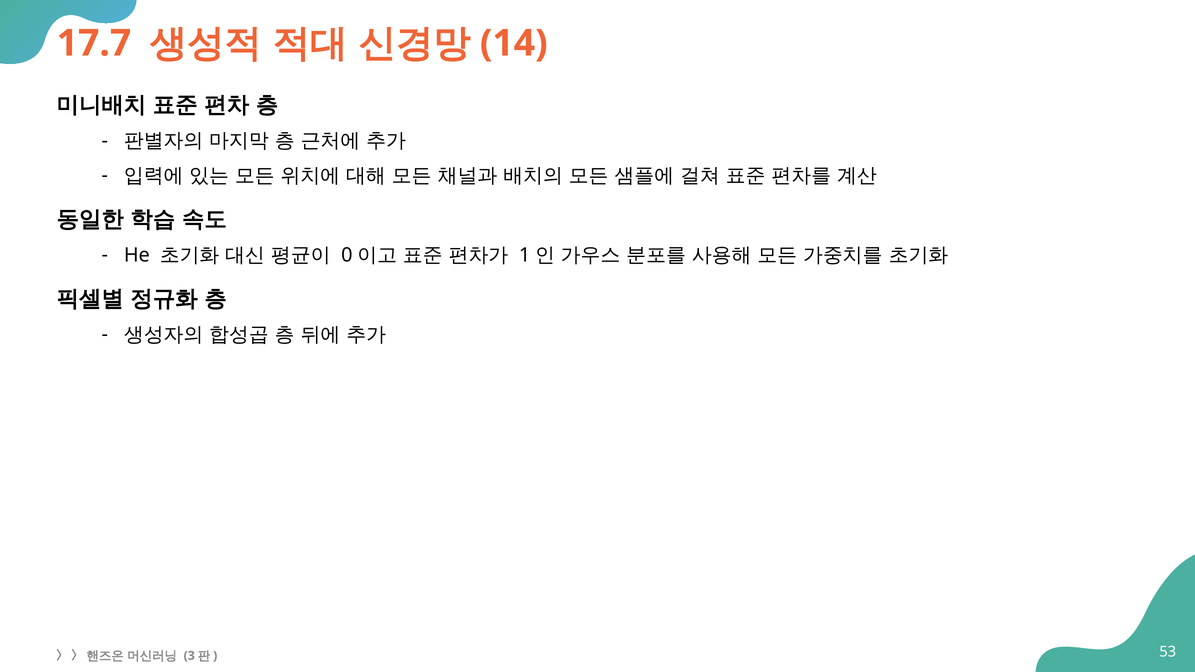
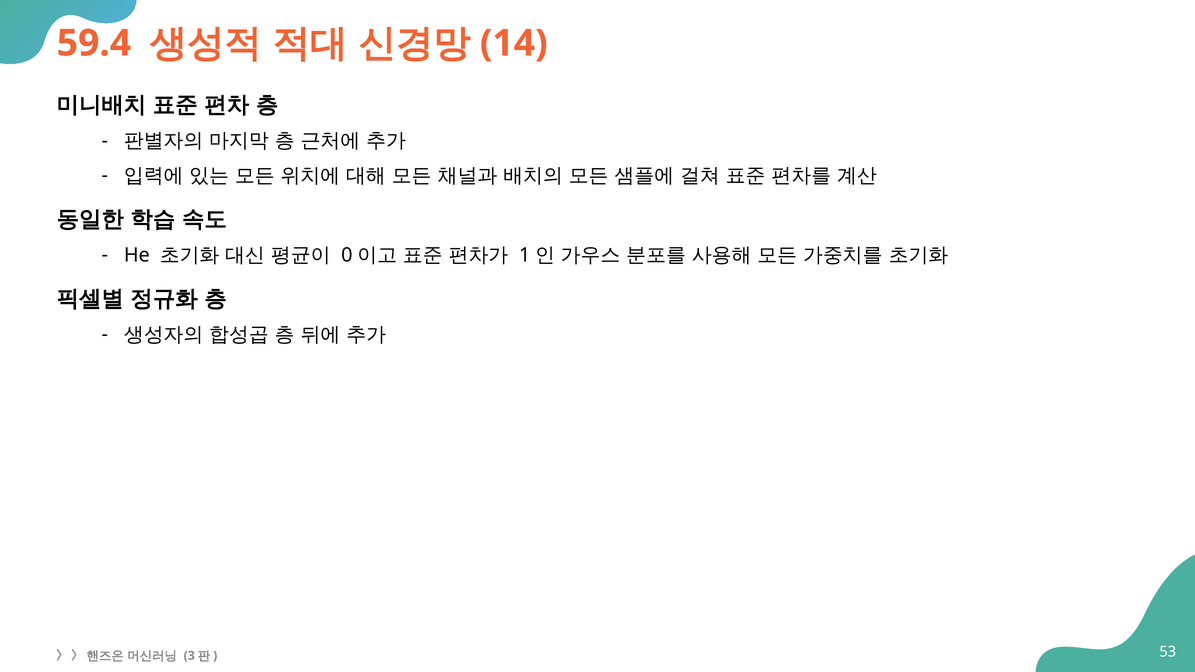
17.7: 17.7 -> 59.4
